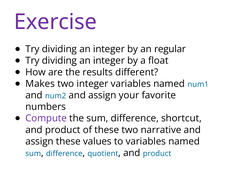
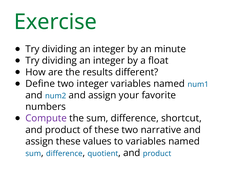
Exercise colour: purple -> green
regular: regular -> minute
Makes: Makes -> Define
